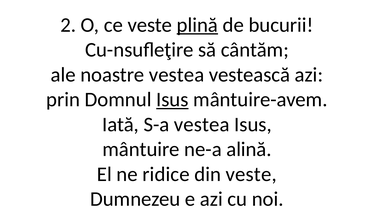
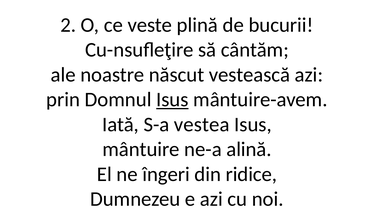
plină underline: present -> none
noastre vestea: vestea -> născut
ridice: ridice -> îngeri
din veste: veste -> ridice
